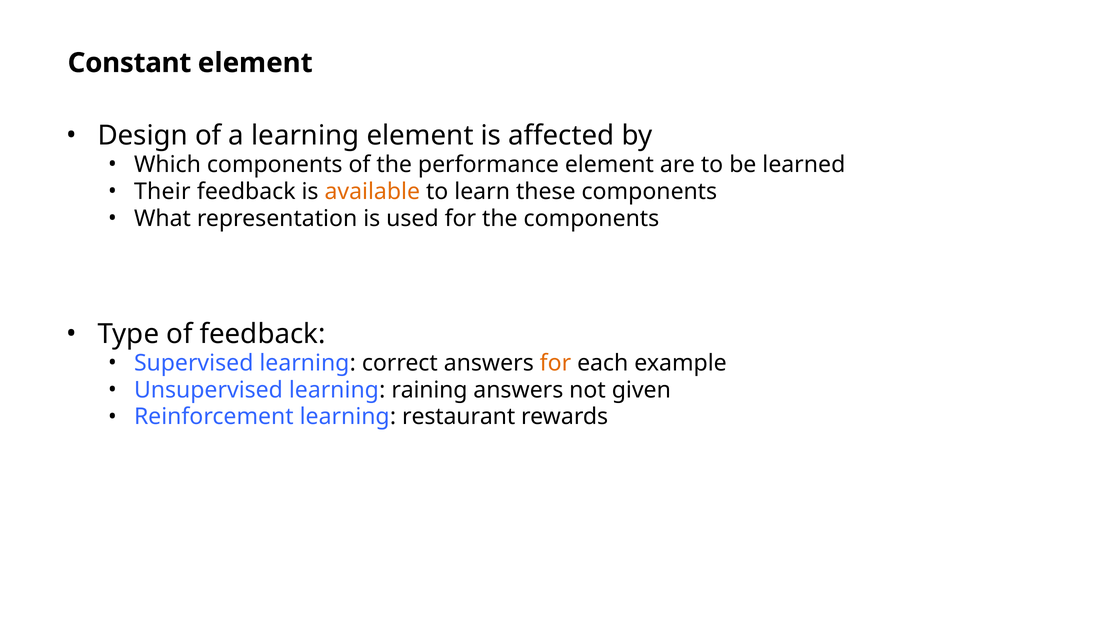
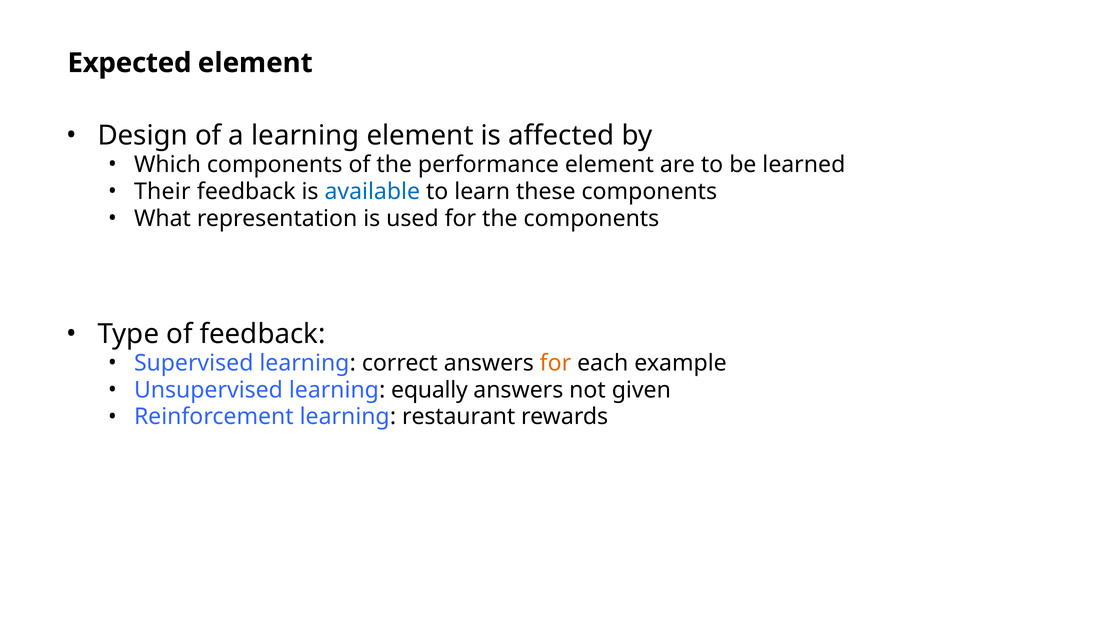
Constant: Constant -> Expected
available colour: orange -> blue
raining: raining -> equally
